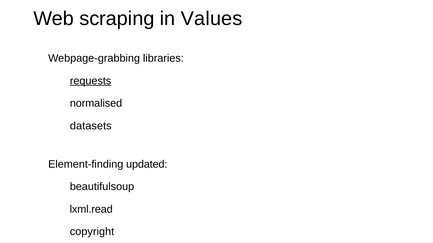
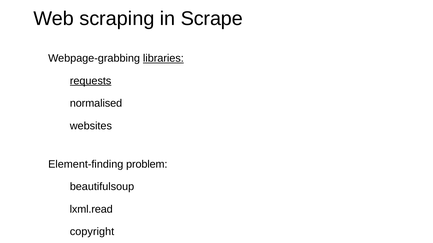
Values: Values -> Scrape
libraries underline: none -> present
datasets: datasets -> websites
updated: updated -> problem
